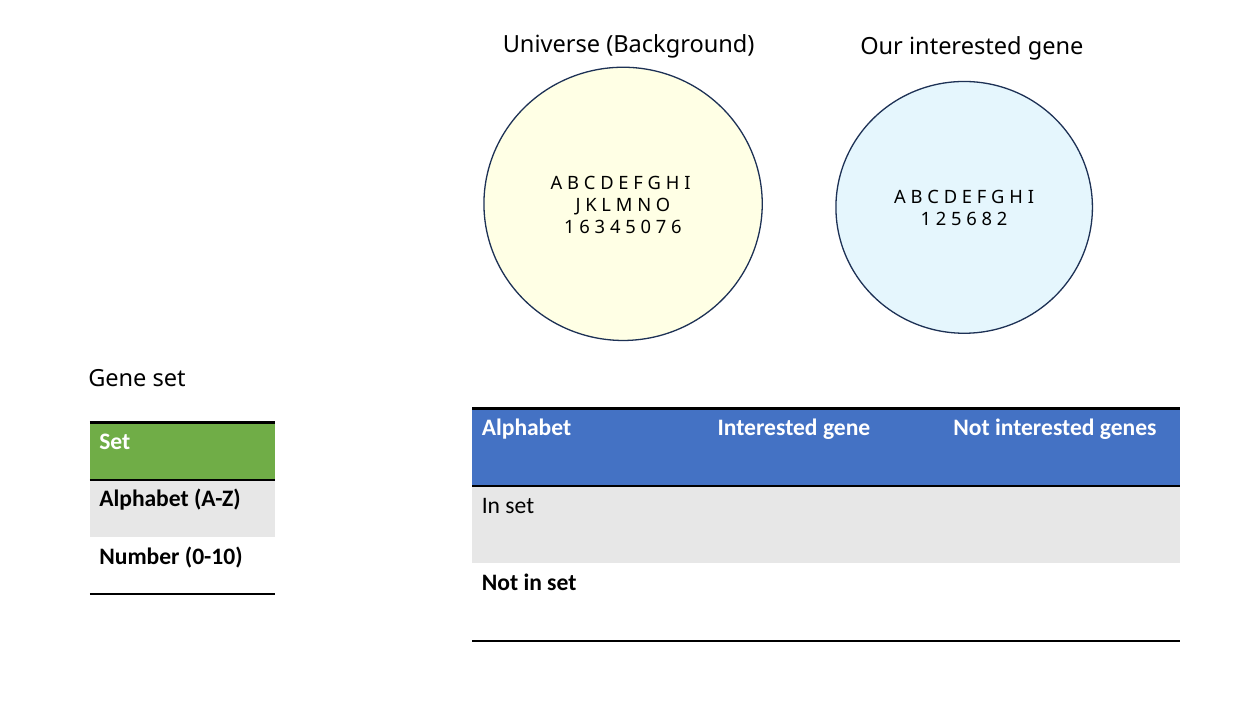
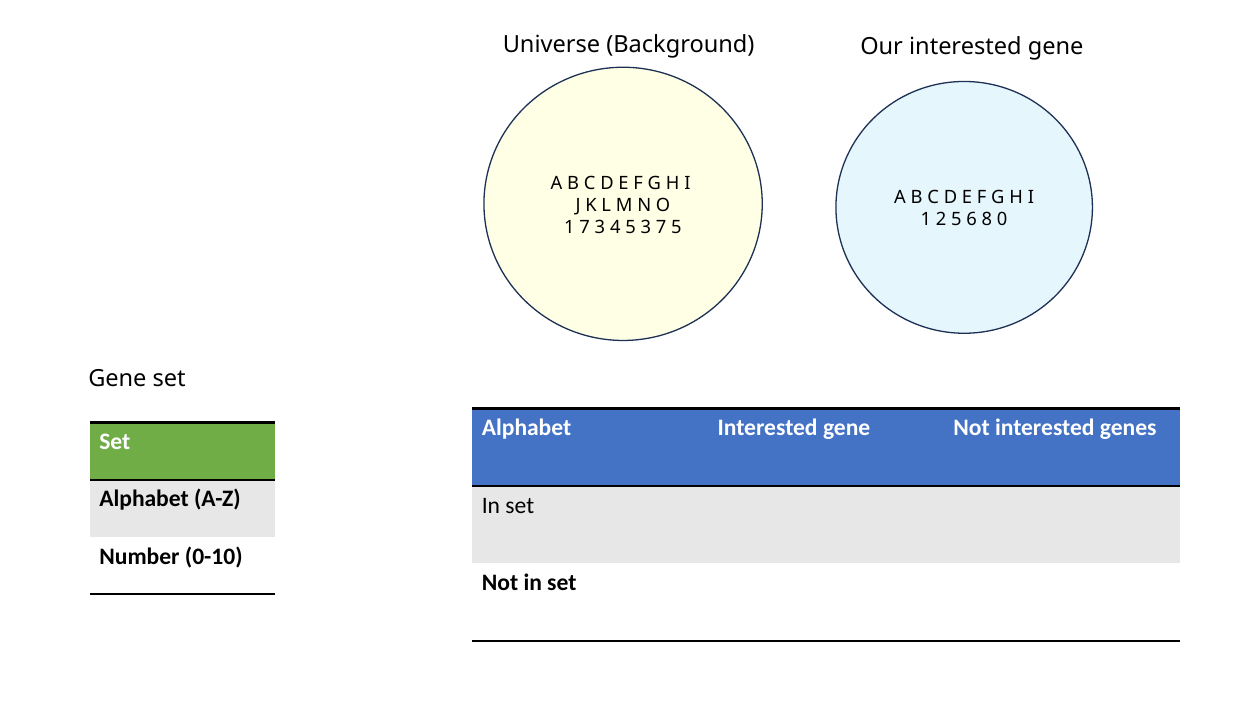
8 2: 2 -> 0
1 6: 6 -> 7
5 0: 0 -> 3
7 6: 6 -> 5
